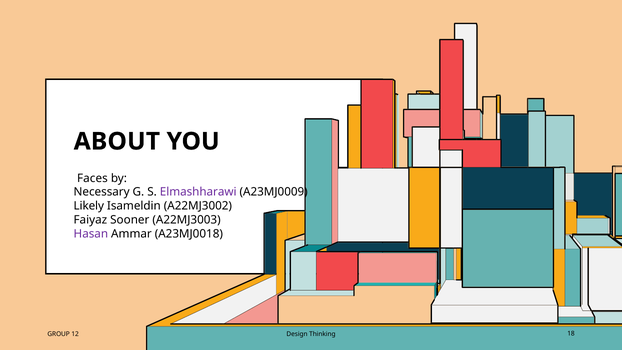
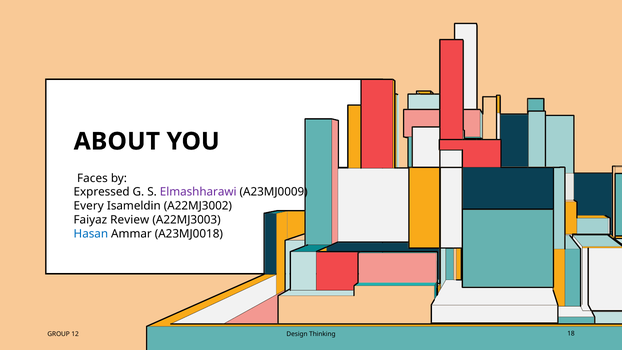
Necessary: Necessary -> Expressed
Likely: Likely -> Every
Sooner: Sooner -> Review
Hasan colour: purple -> blue
